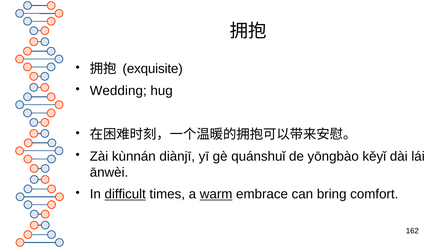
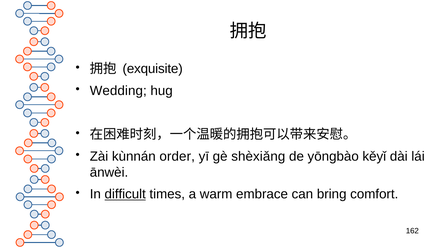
diànjī: diànjī -> order
quánshuǐ: quánshuǐ -> shèxiǎng
warm underline: present -> none
